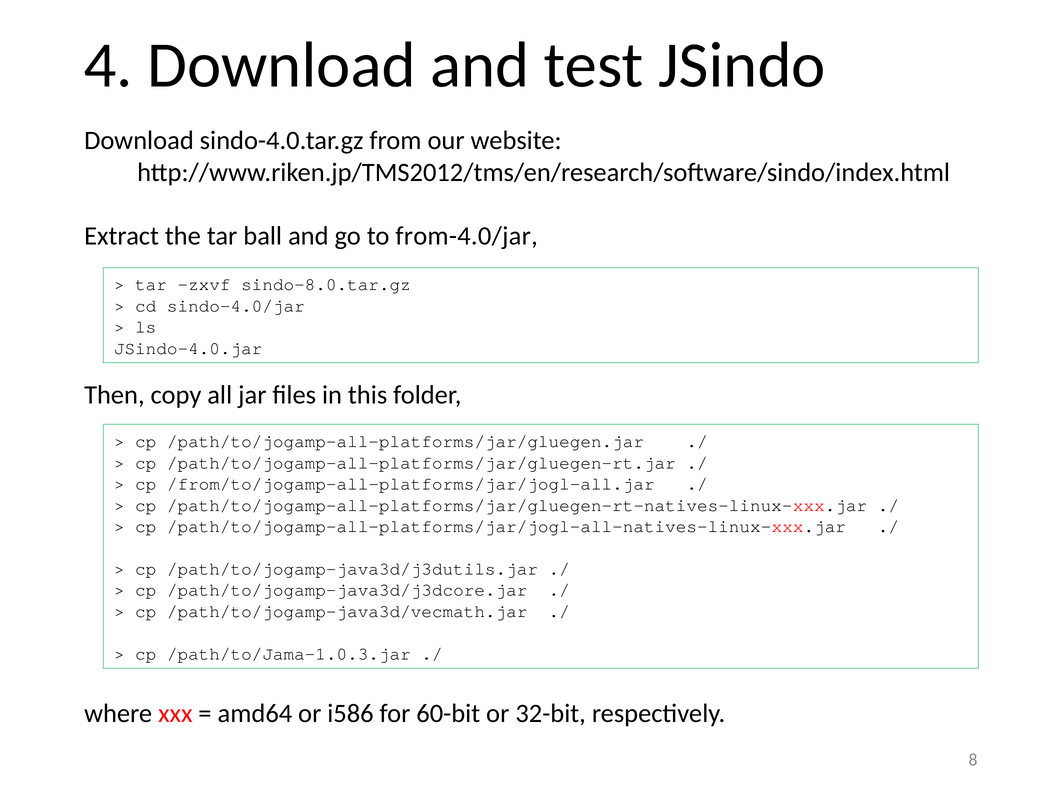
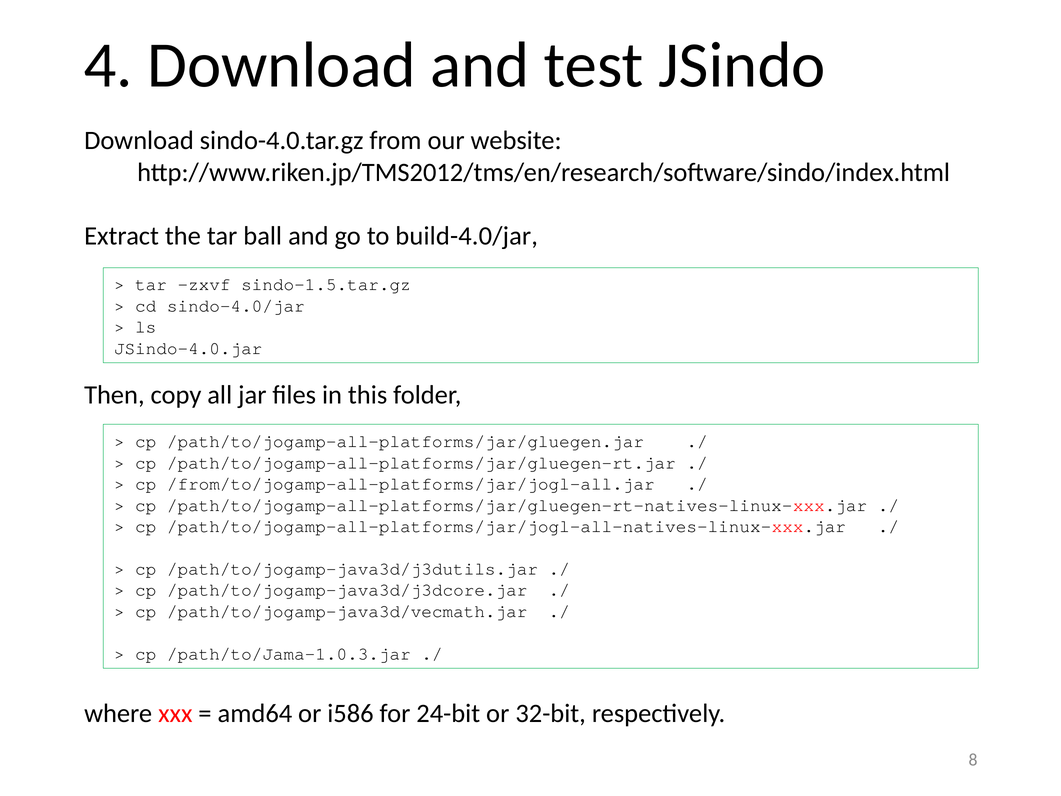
from-4.0/jar: from-4.0/jar -> build-4.0/jar
sindo-8.0.tar.gz: sindo-8.0.tar.gz -> sindo-1.5.tar.gz
60-bit: 60-bit -> 24-bit
